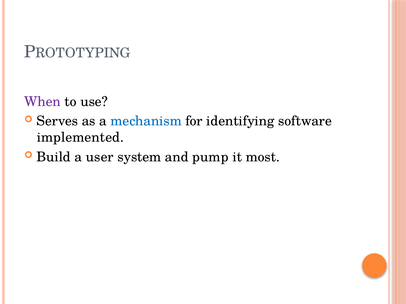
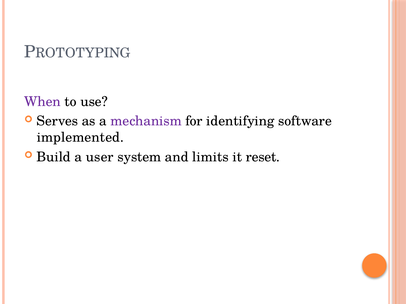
mechanism colour: blue -> purple
pump: pump -> limits
most: most -> reset
